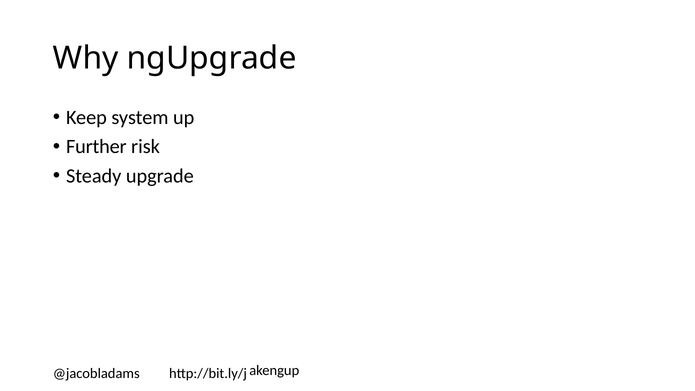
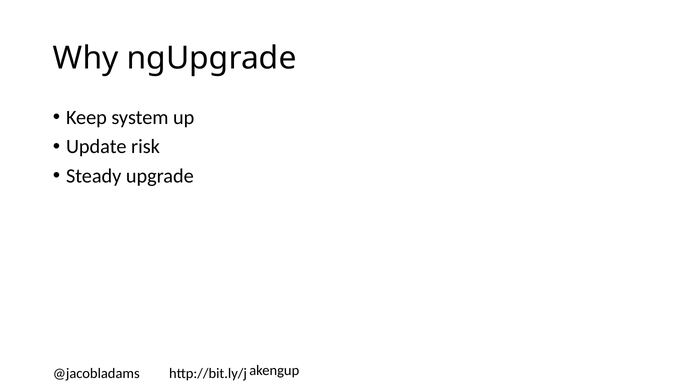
Further: Further -> Update
